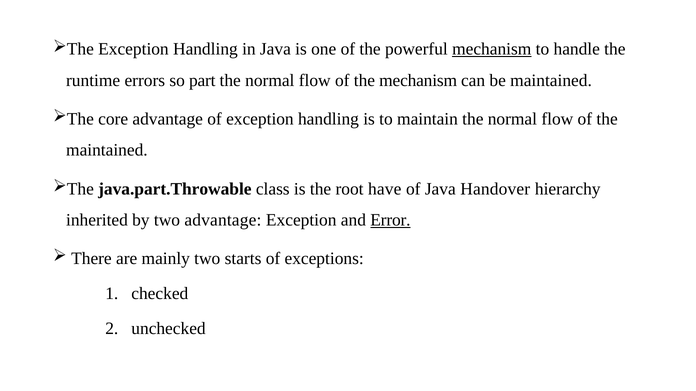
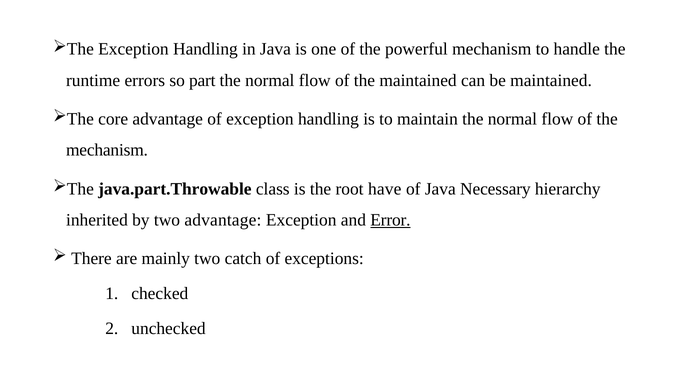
mechanism at (492, 49) underline: present -> none
the mechanism: mechanism -> maintained
maintained at (107, 150): maintained -> mechanism
Handover: Handover -> Necessary
starts: starts -> catch
